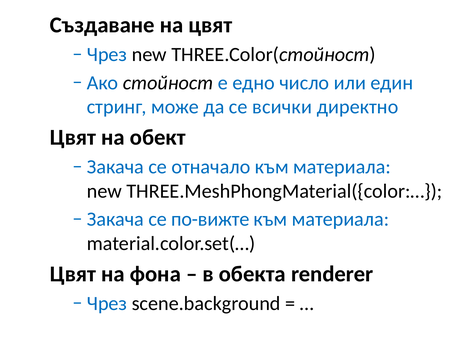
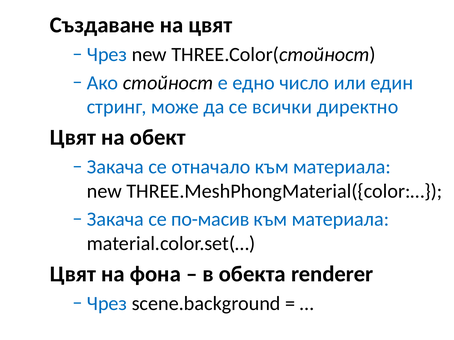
по-вижте: по-вижте -> по-масив
